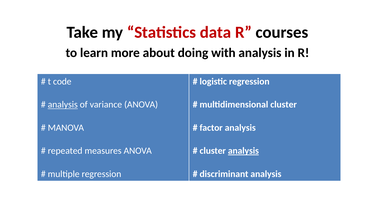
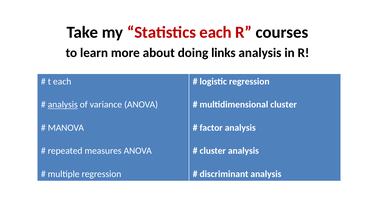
Statistics data: data -> each
with: with -> links
t code: code -> each
analysis at (243, 151) underline: present -> none
